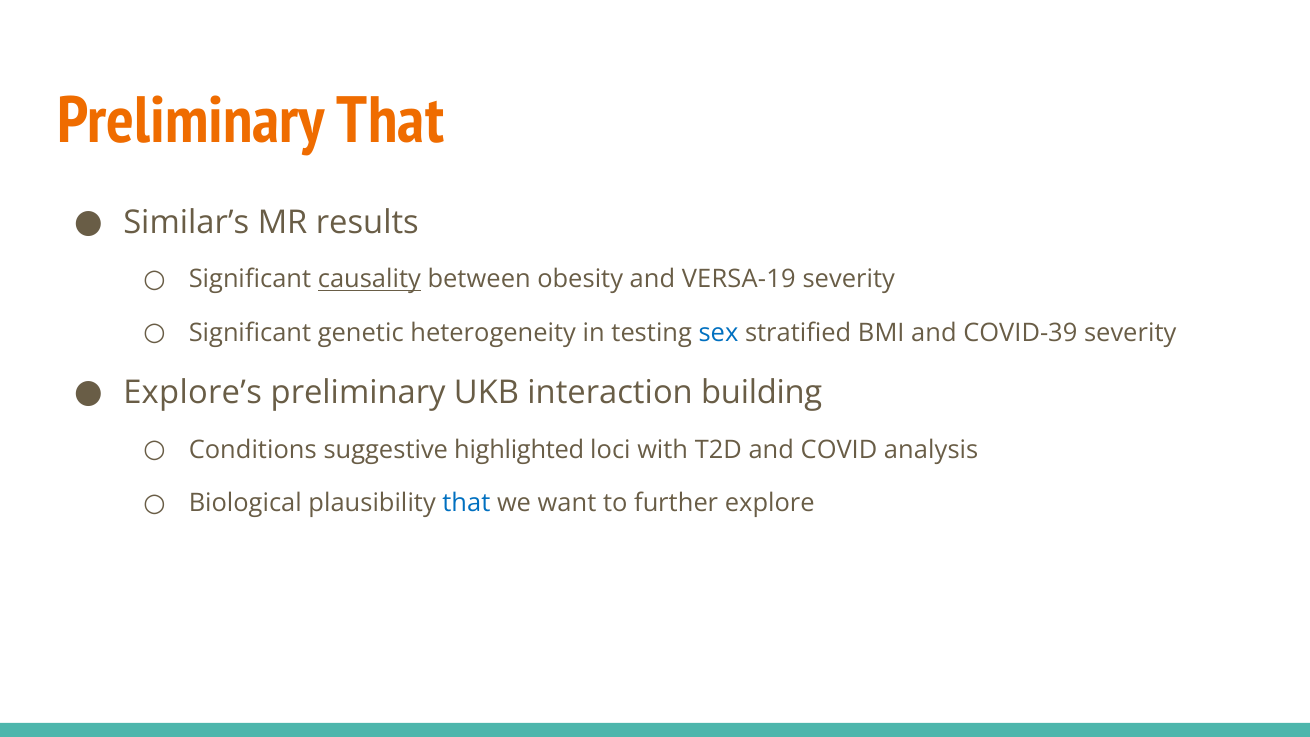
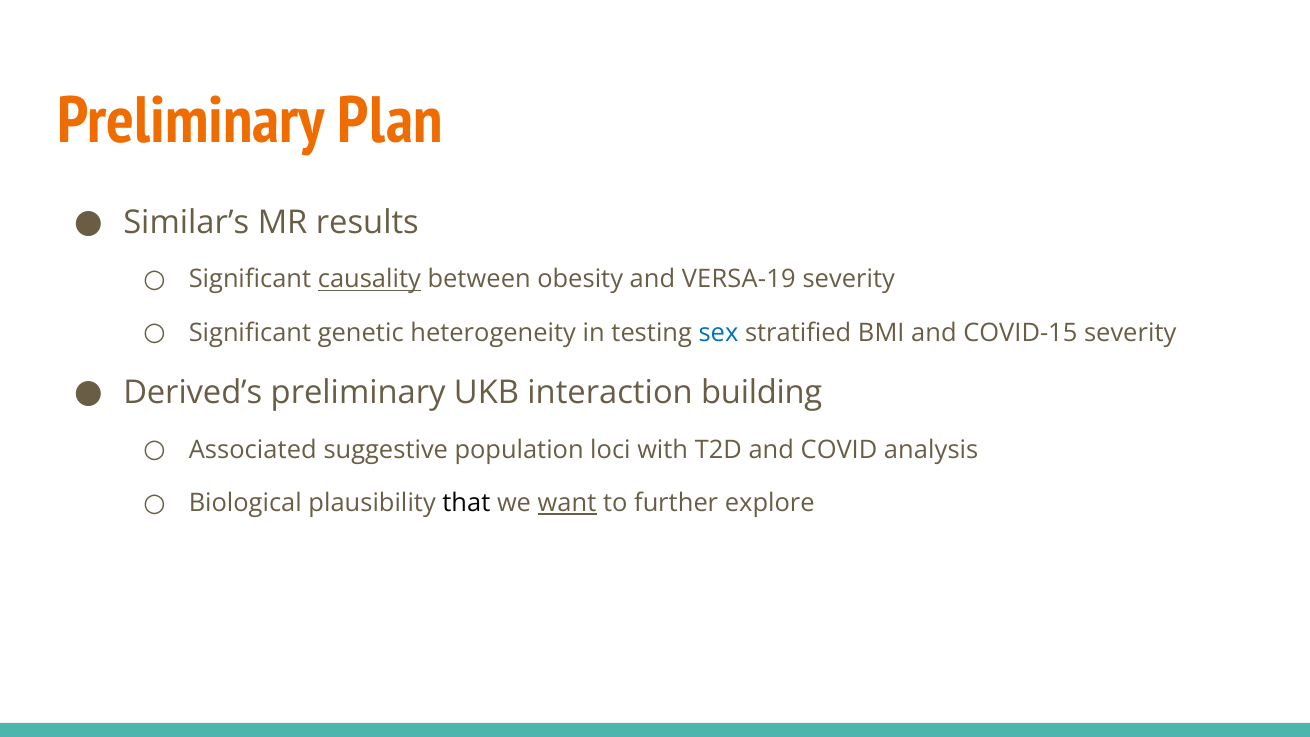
Preliminary That: That -> Plan
COVID-39: COVID-39 -> COVID-15
Explore’s: Explore’s -> Derived’s
Conditions: Conditions -> Associated
highlighted: highlighted -> population
that at (466, 503) colour: blue -> black
want underline: none -> present
